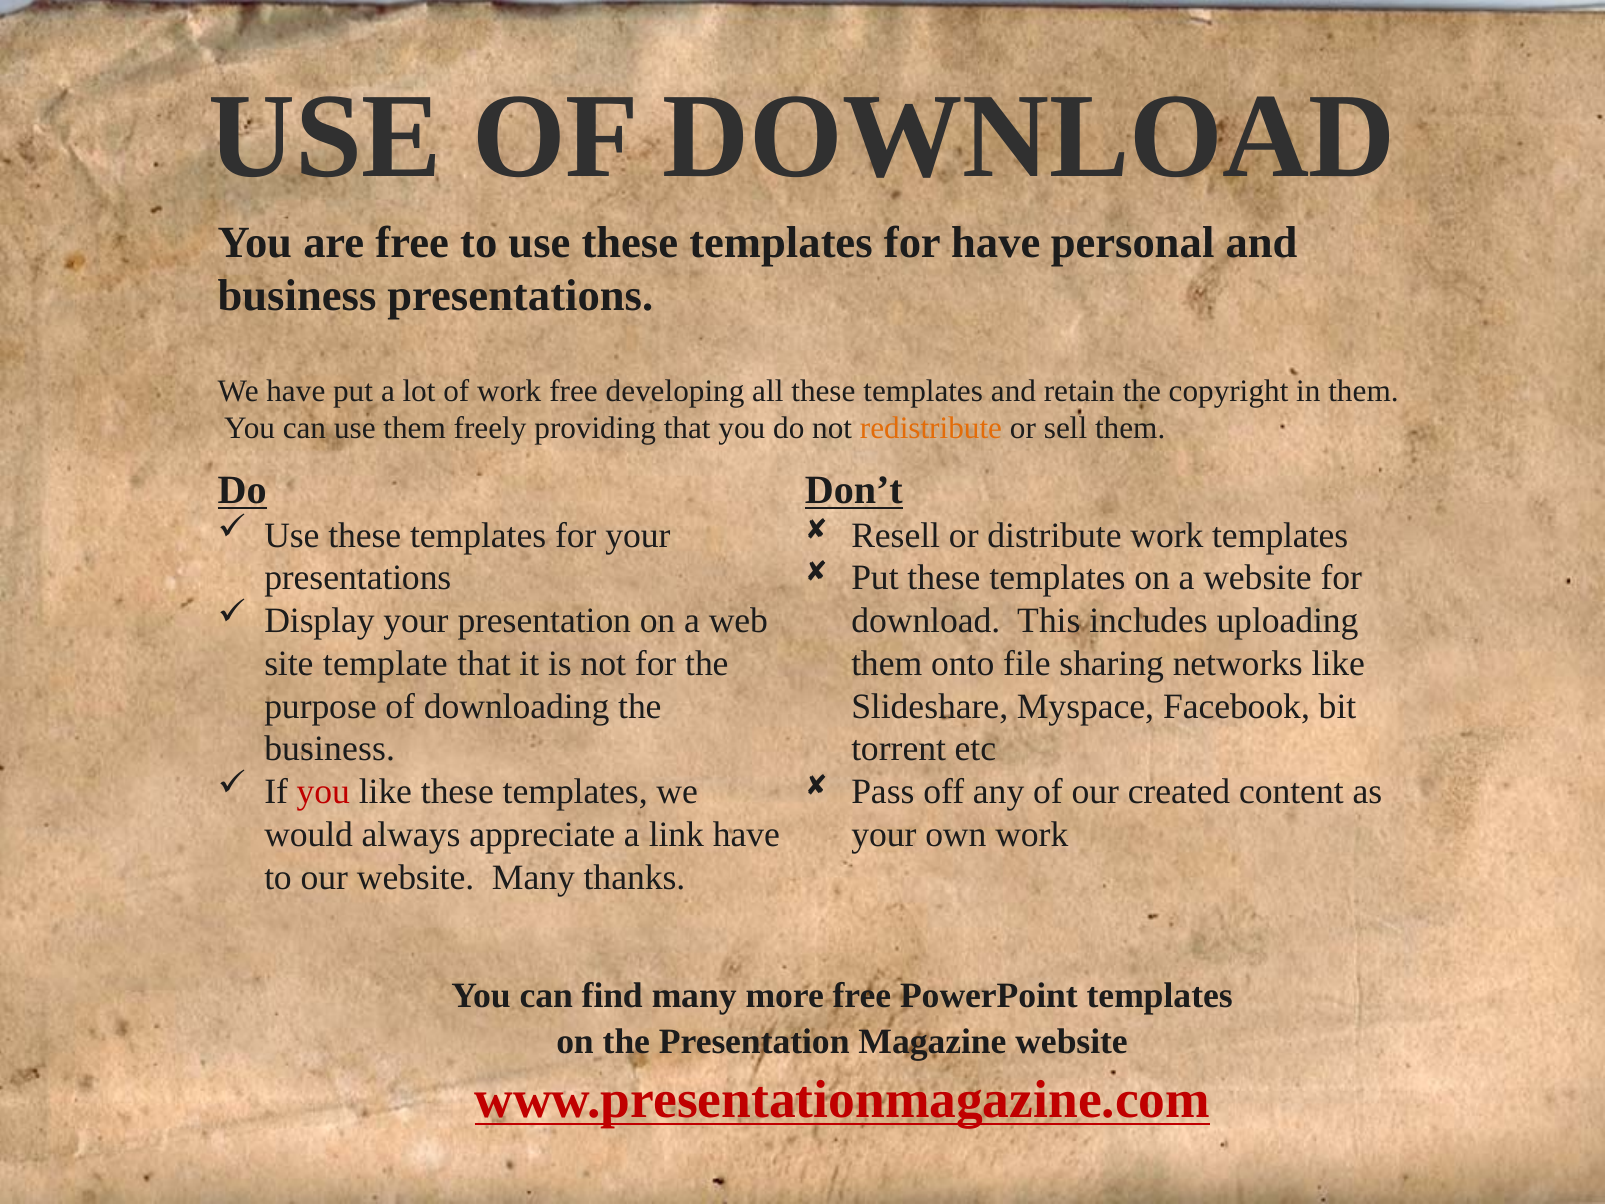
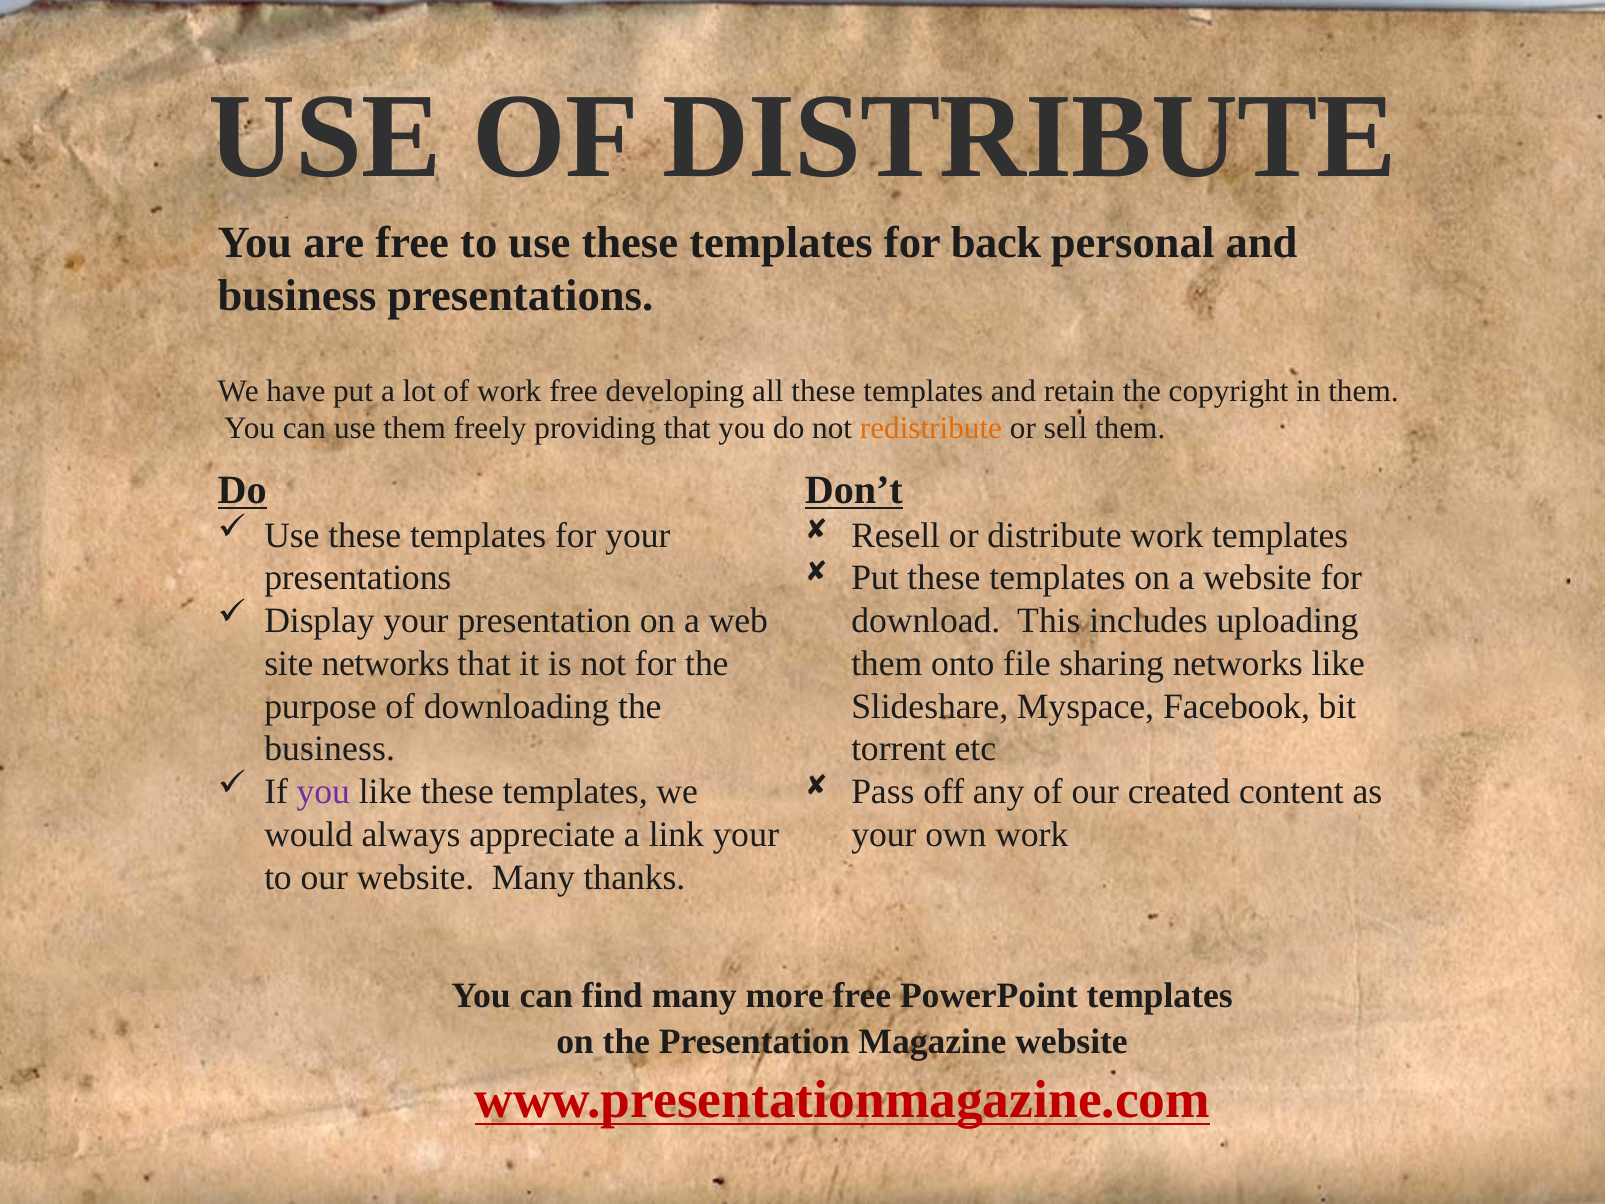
OF DOWNLOAD: DOWNLOAD -> DISTRIBUTE
for have: have -> back
site template: template -> networks
you at (323, 792) colour: red -> purple
link have: have -> your
